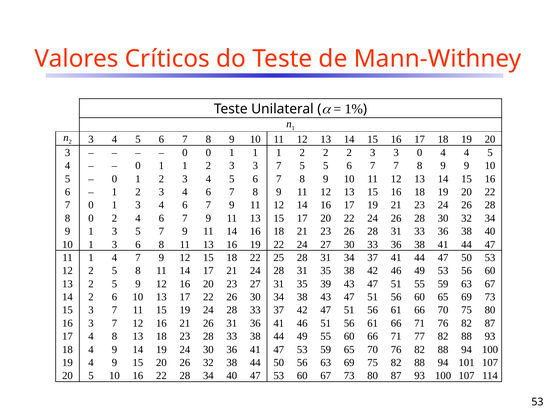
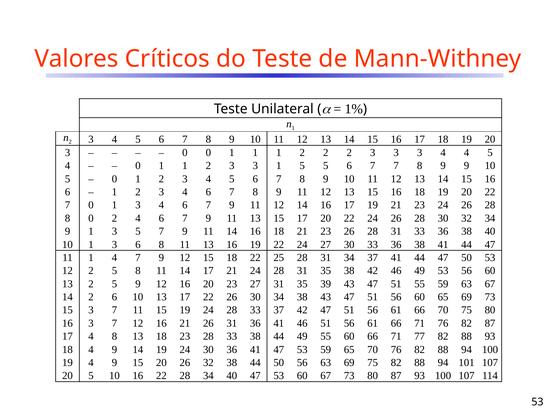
3 3 0: 0 -> 3
3 3 7: 7 -> 1
